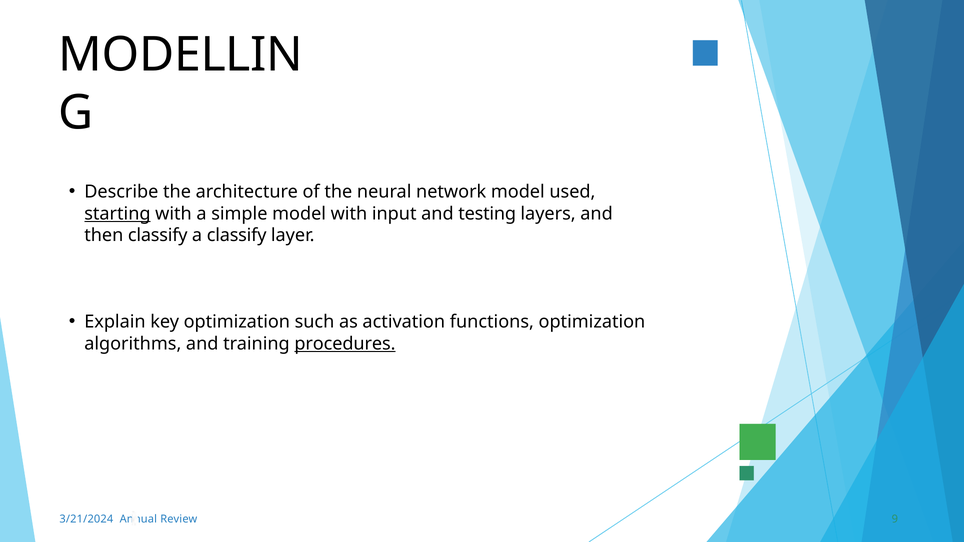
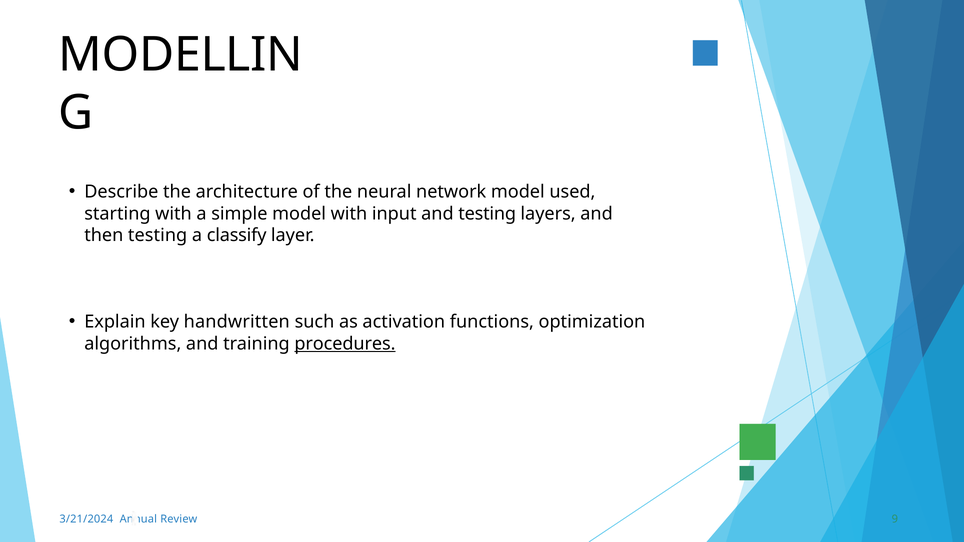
starting underline: present -> none
then classify: classify -> testing
key optimization: optimization -> handwritten
